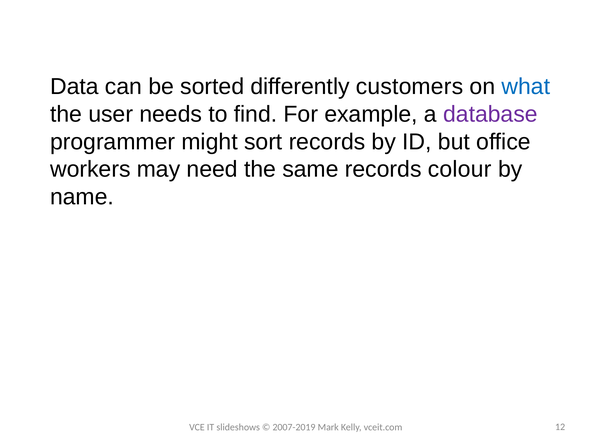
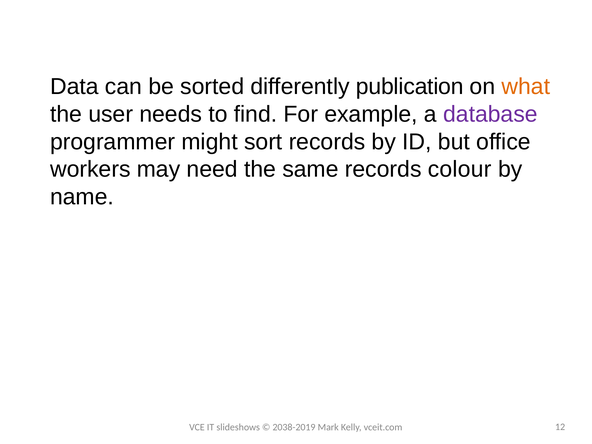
customers: customers -> publication
what colour: blue -> orange
2007-2019: 2007-2019 -> 2038-2019
